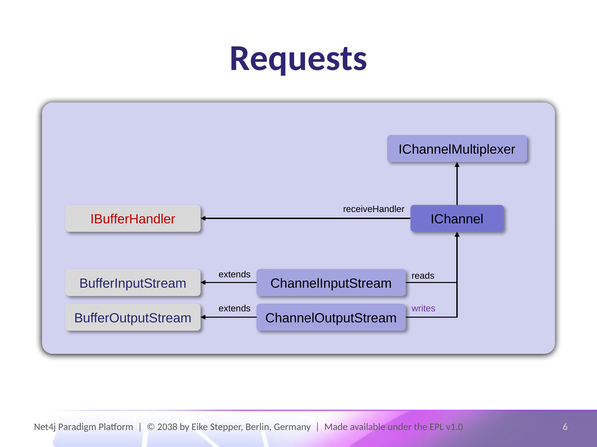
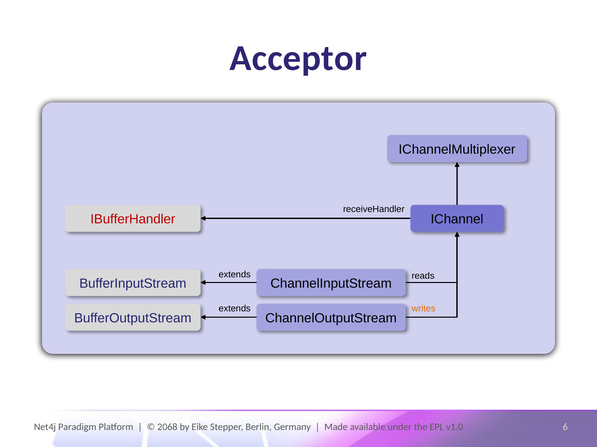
Requests: Requests -> Acceptor
writes colour: purple -> orange
2038: 2038 -> 2068
